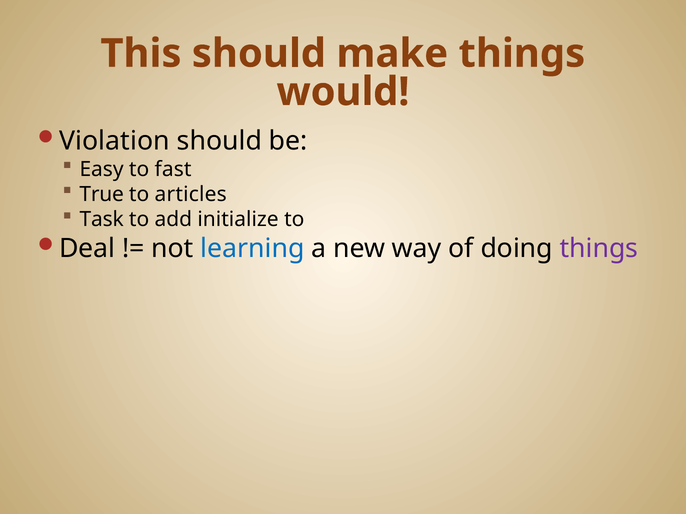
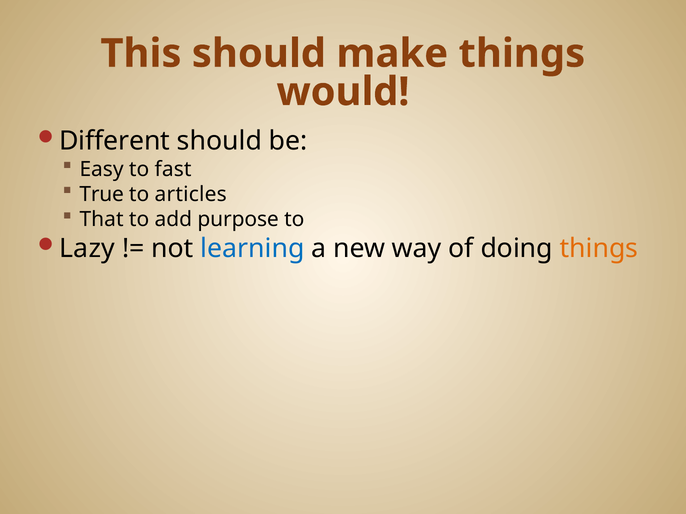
Violation: Violation -> Different
Task: Task -> That
initialize: initialize -> purpose
Deal: Deal -> Lazy
things at (599, 249) colour: purple -> orange
